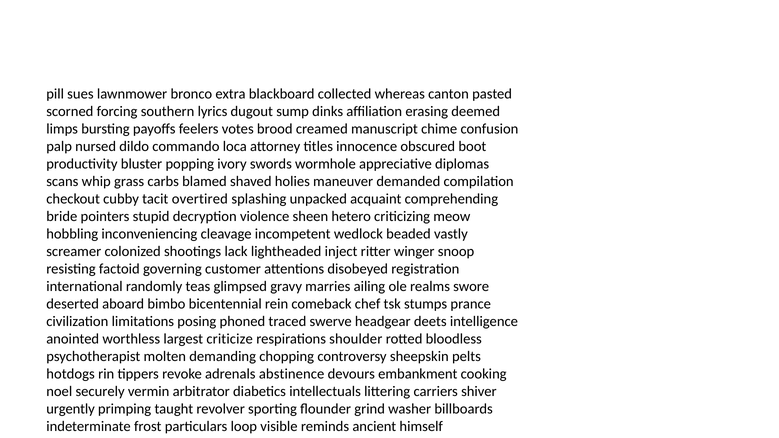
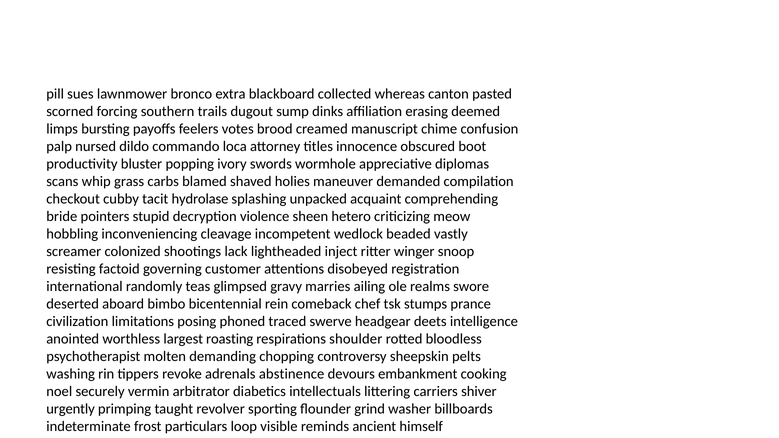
lyrics: lyrics -> trails
overtired: overtired -> hydrolase
criticize: criticize -> roasting
hotdogs: hotdogs -> washing
